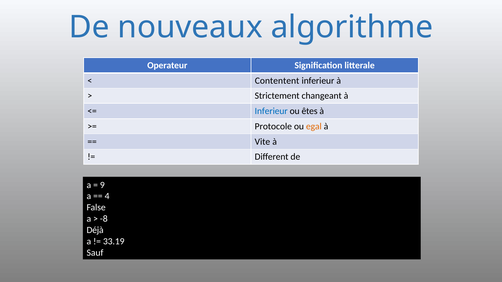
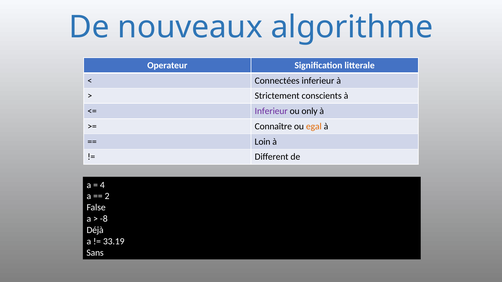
Contentent: Contentent -> Connectées
changeant: changeant -> conscients
Inferieur at (271, 111) colour: blue -> purple
êtes: êtes -> only
Protocole: Protocole -> Connaître
Vite: Vite -> Loin
9: 9 -> 4
4: 4 -> 2
Sauf: Sauf -> Sans
